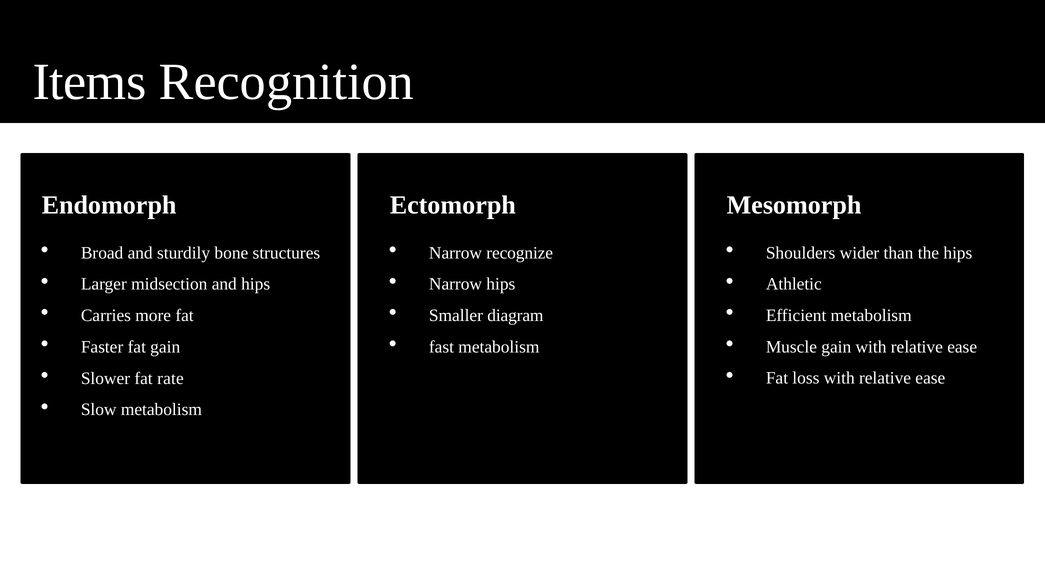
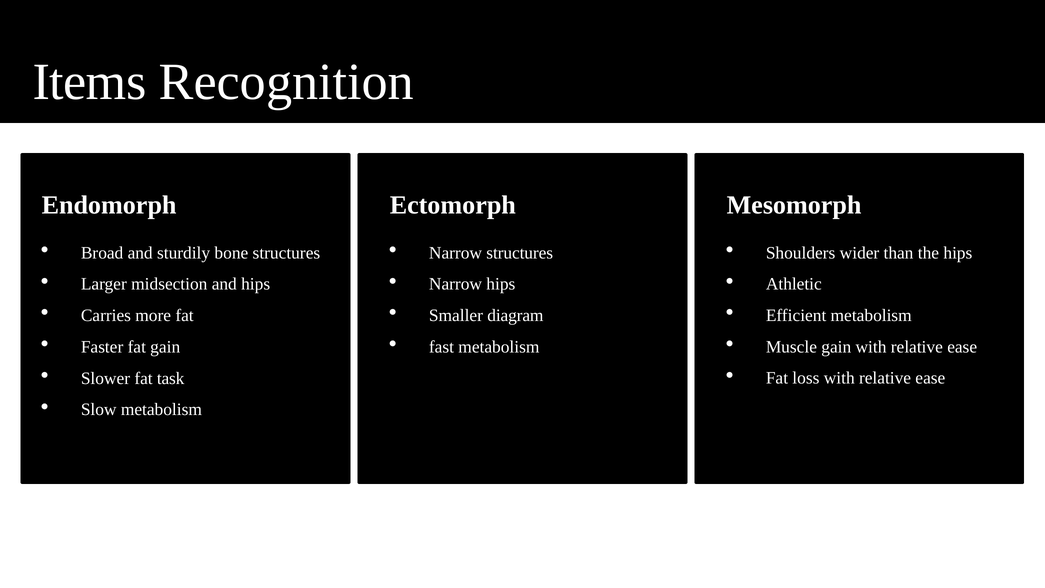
Narrow recognize: recognize -> structures
rate: rate -> task
